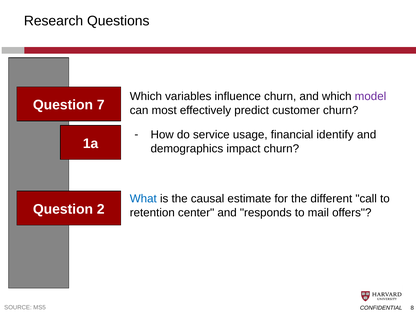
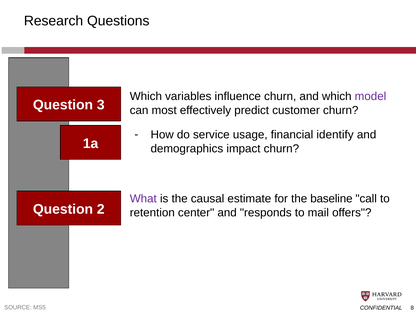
7: 7 -> 3
What colour: blue -> purple
different: different -> baseline
